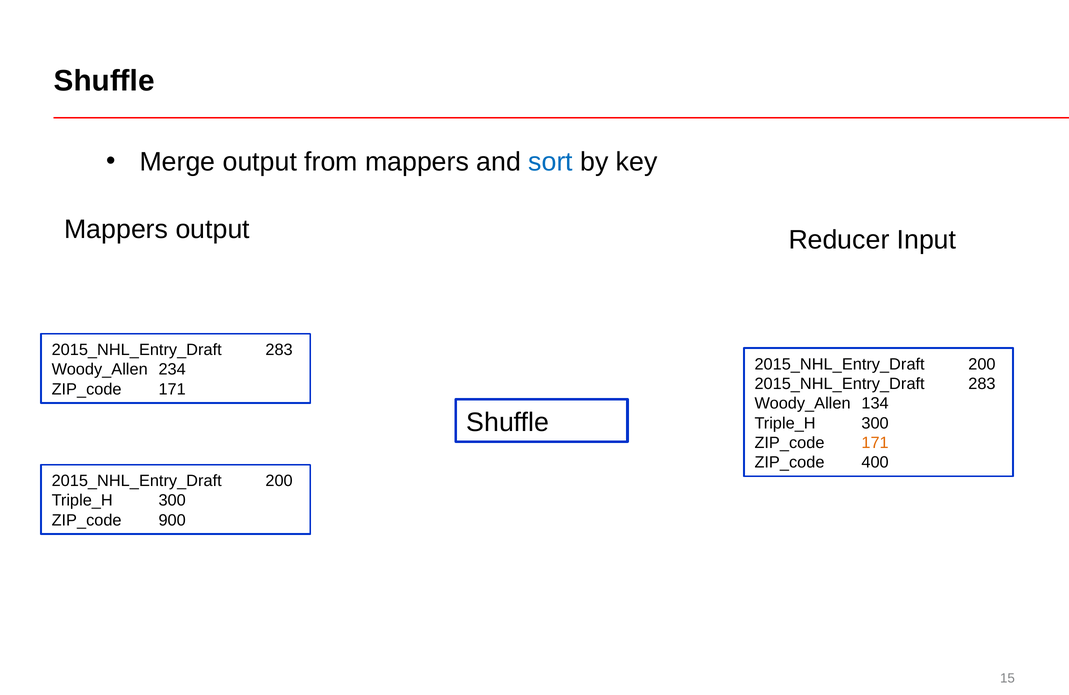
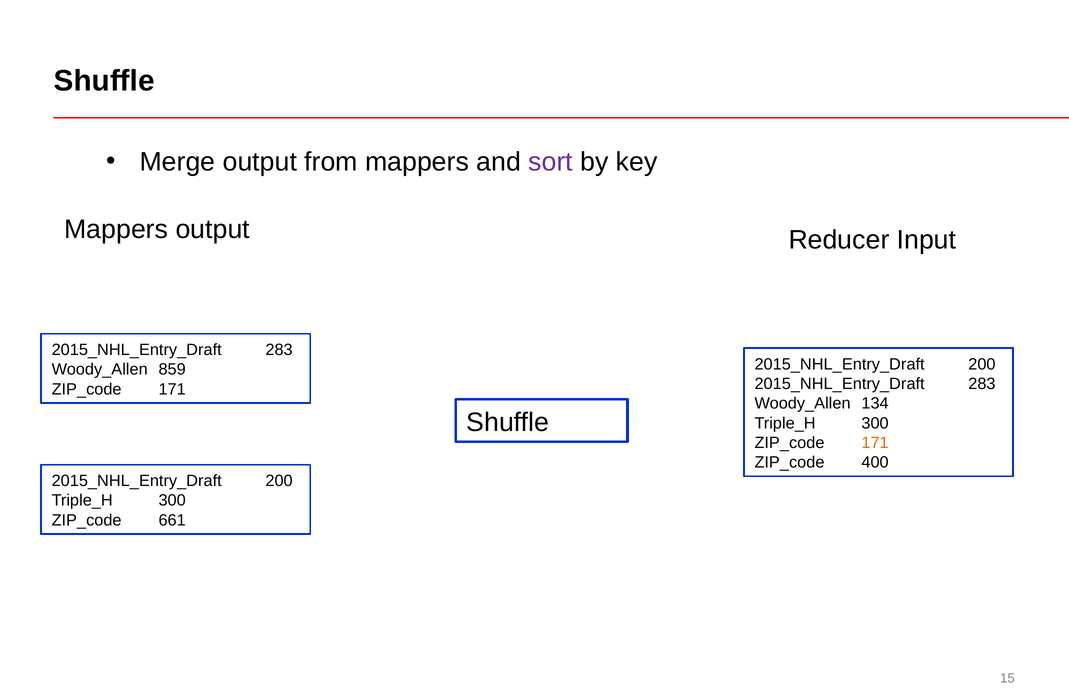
sort colour: blue -> purple
234: 234 -> 859
900: 900 -> 661
